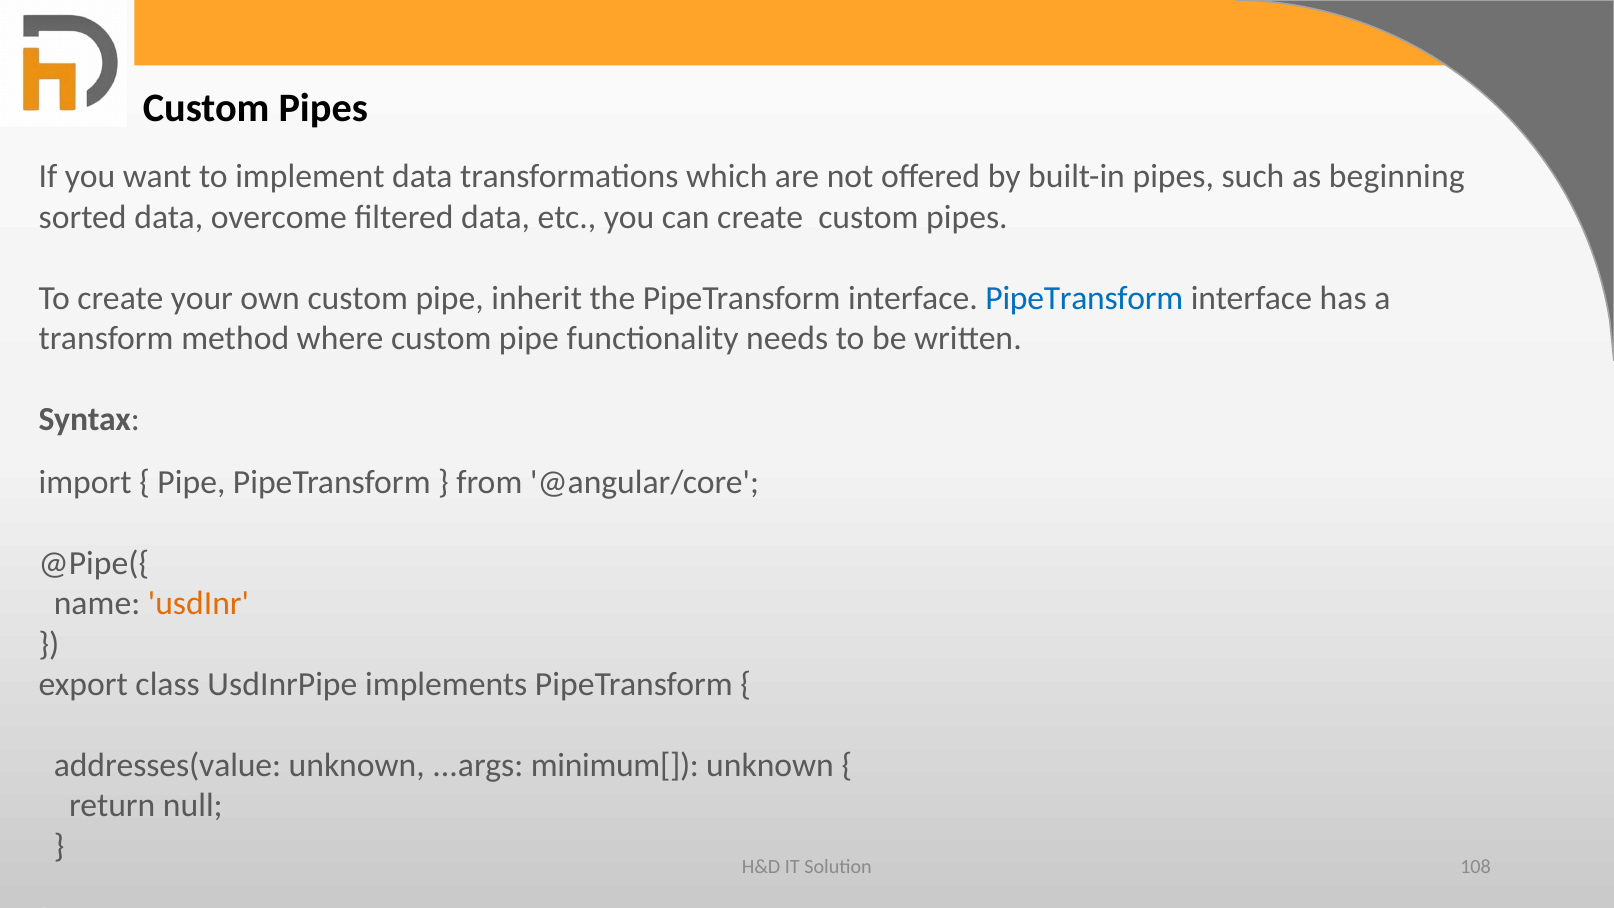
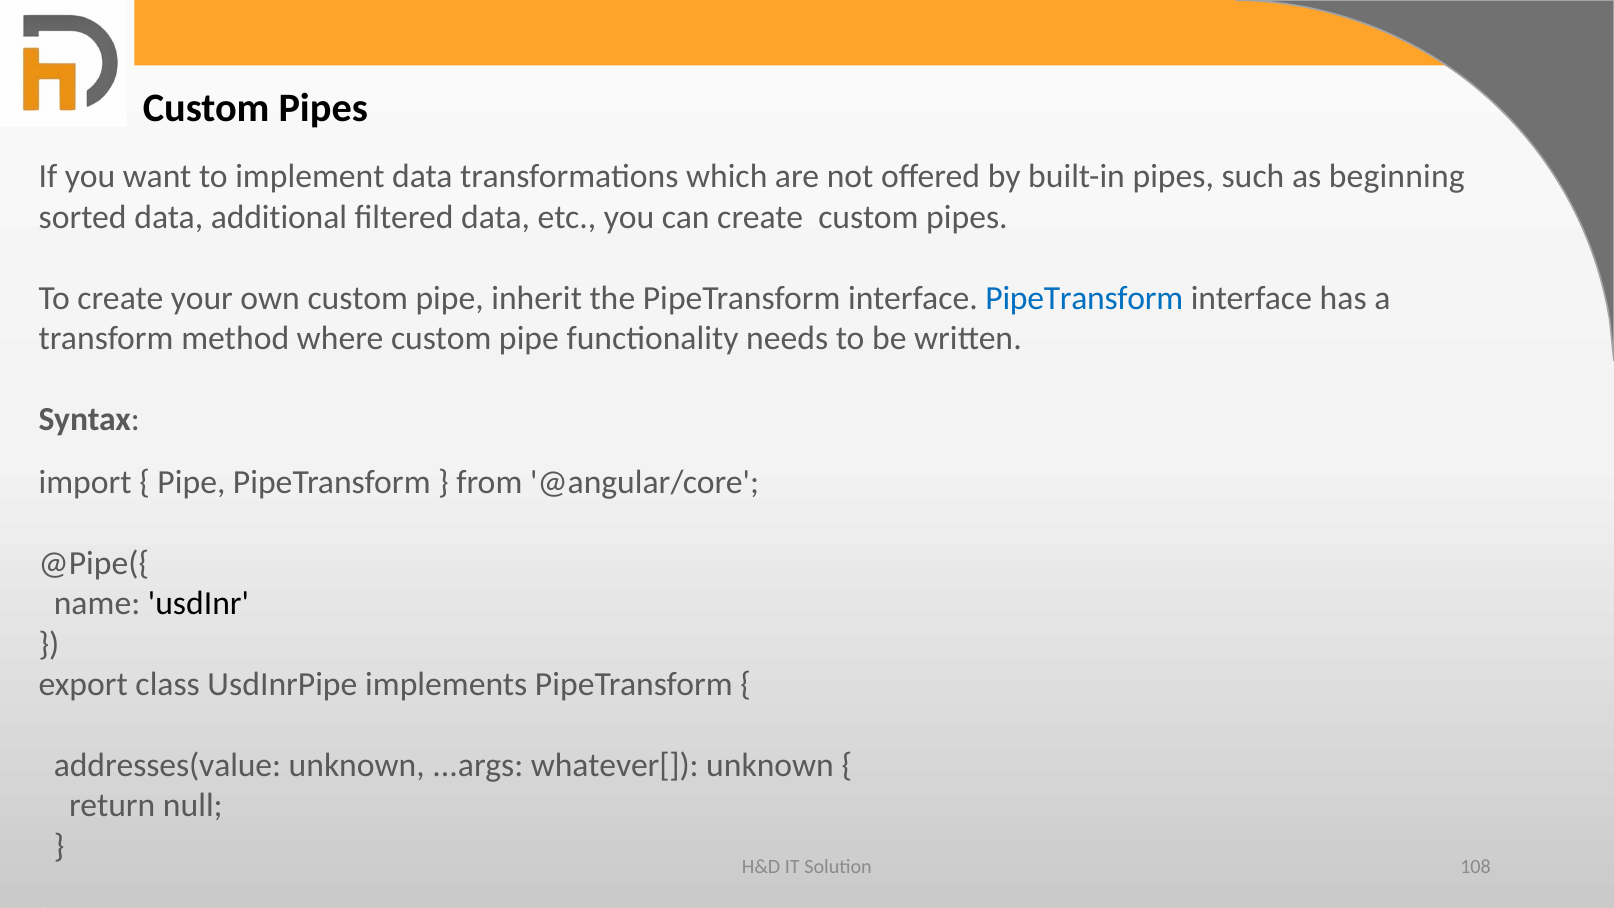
overcome: overcome -> additional
usdInr colour: orange -> black
minimum[: minimum[ -> whatever[
